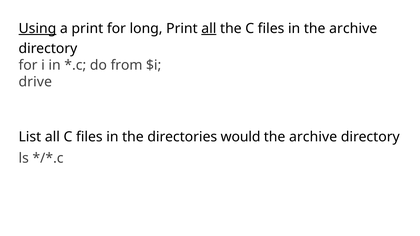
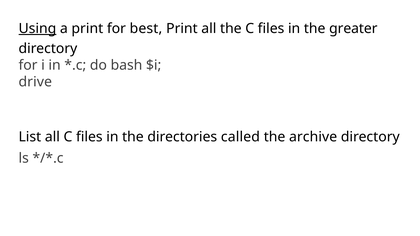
long: long -> best
all at (209, 28) underline: present -> none
in the archive: archive -> greater
from: from -> bash
would: would -> called
